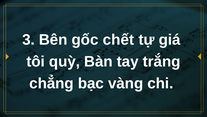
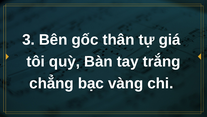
chết: chết -> thân
